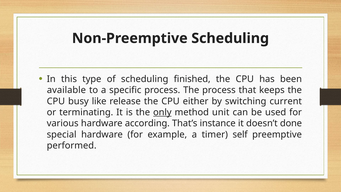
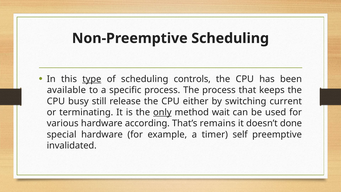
type underline: none -> present
finished: finished -> controls
like: like -> still
unit: unit -> wait
instance: instance -> remains
performed: performed -> invalidated
